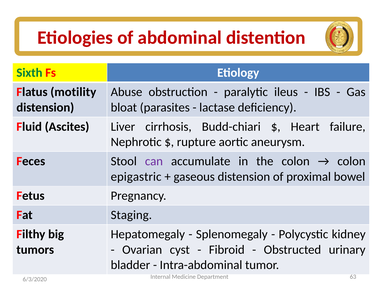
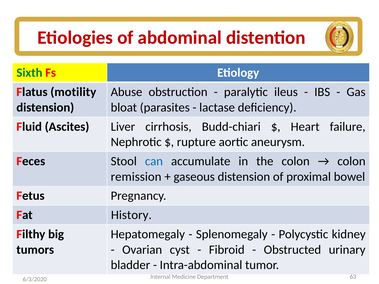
can colour: purple -> blue
epigastric: epigastric -> remission
Staging: Staging -> History
